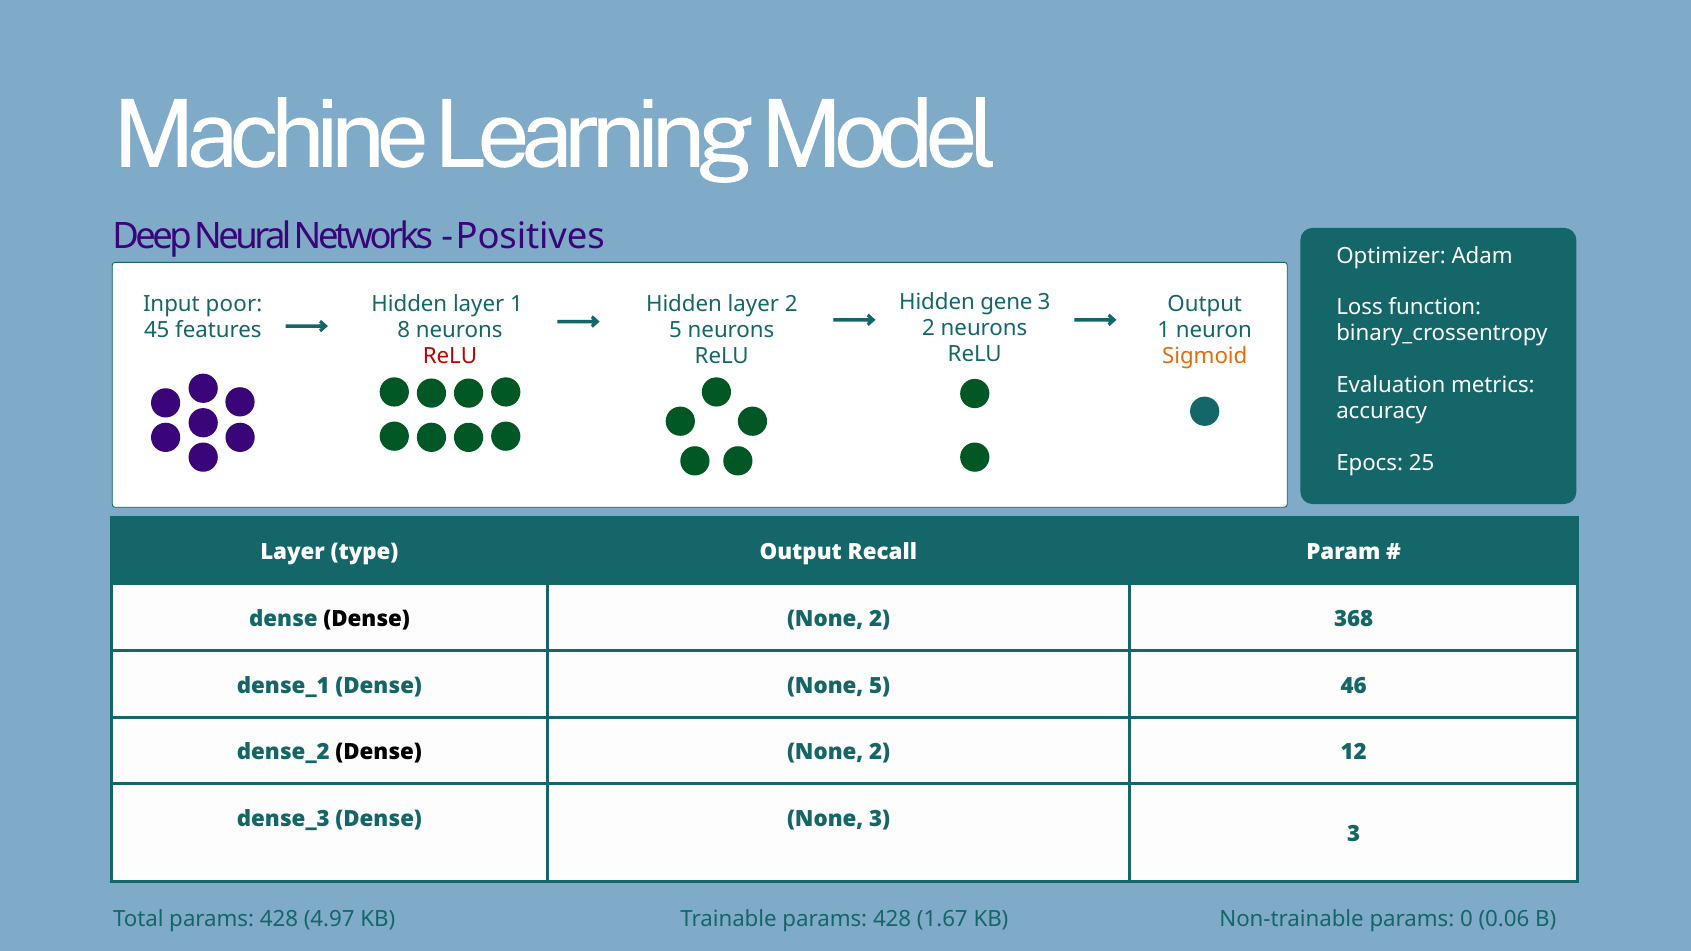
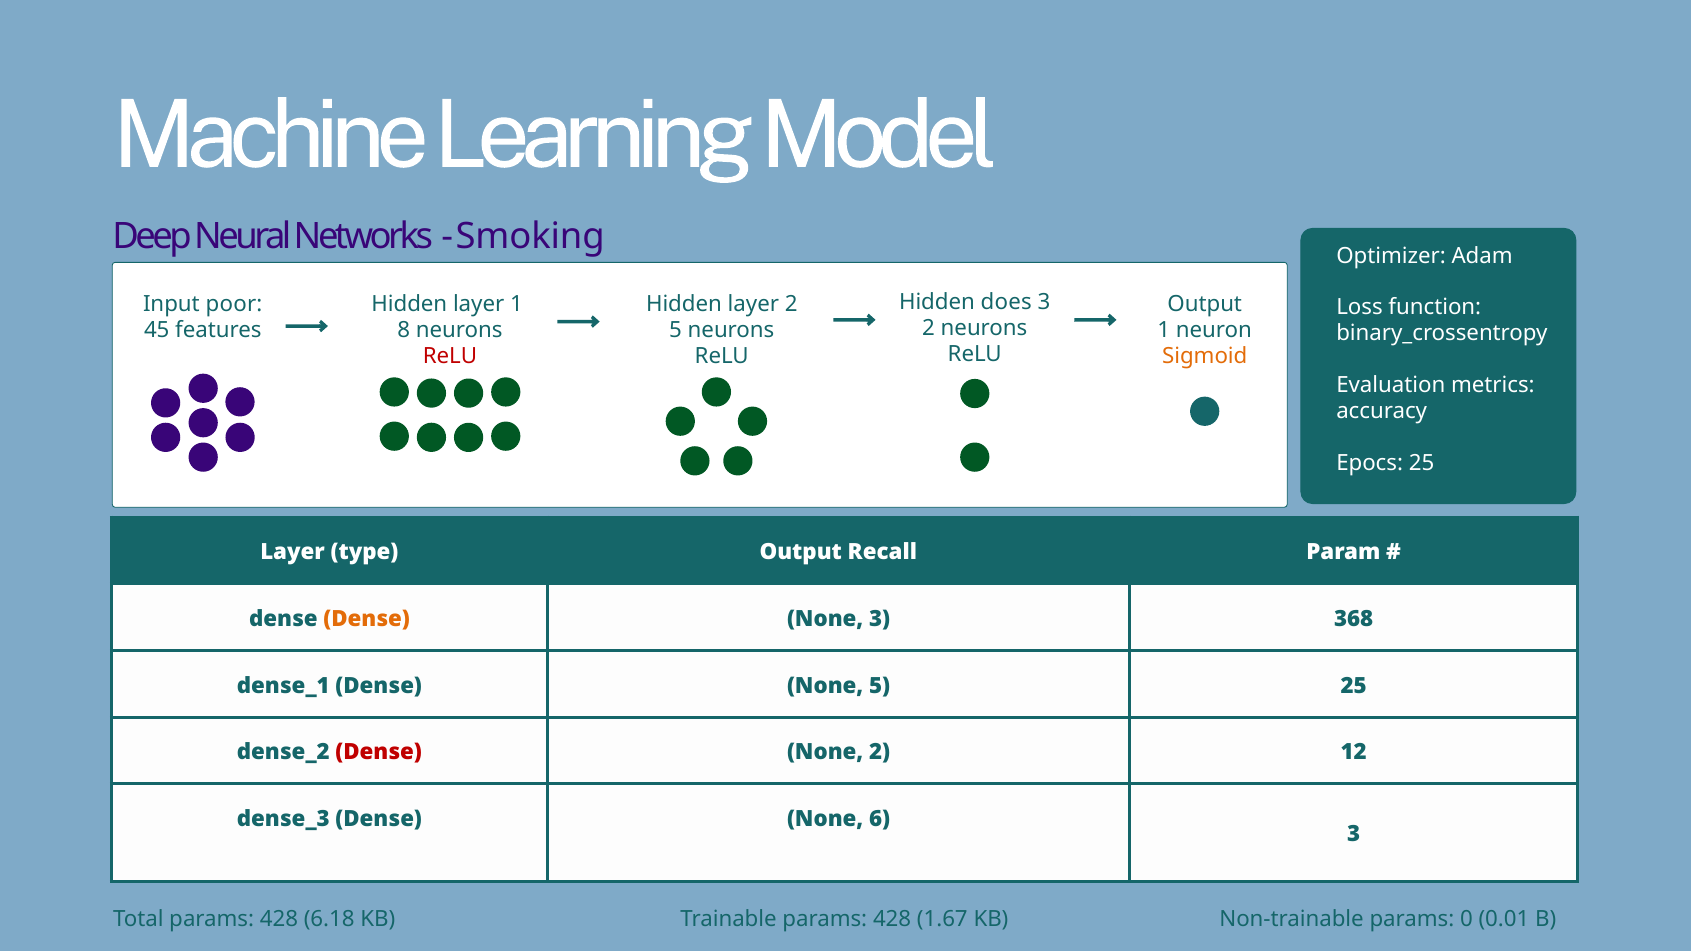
Positives: Positives -> Smoking
gene: gene -> does
Dense at (367, 619) colour: black -> orange
2 at (880, 619): 2 -> 3
5 46: 46 -> 25
Dense at (379, 752) colour: black -> red
None 3: 3 -> 6
4.97: 4.97 -> 6.18
0.06: 0.06 -> 0.01
